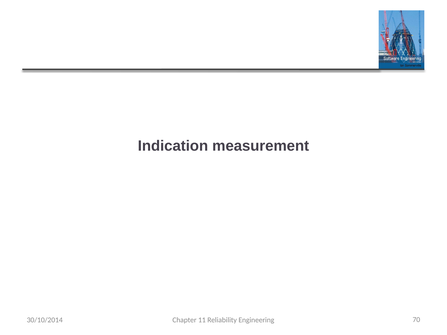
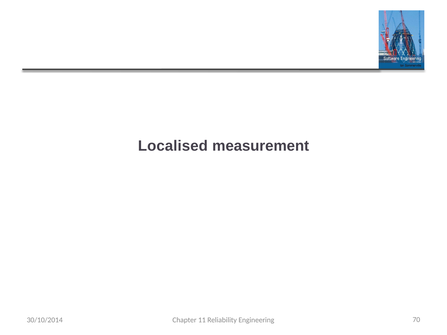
Indication: Indication -> Localised
